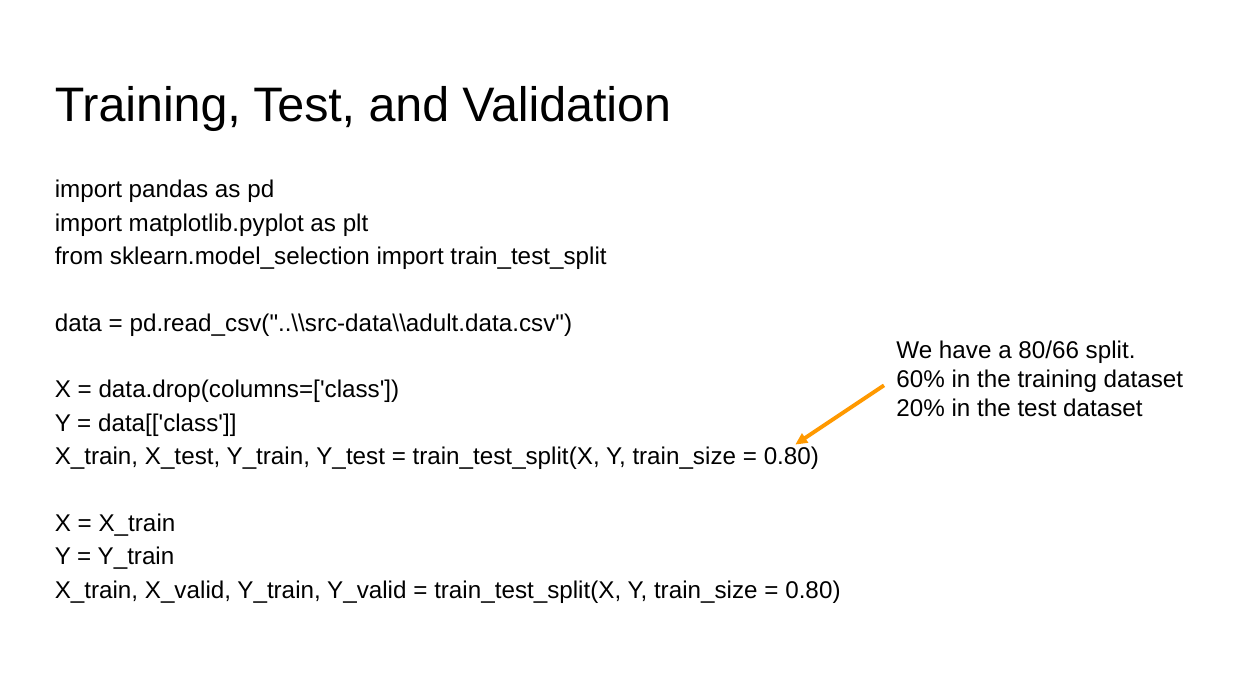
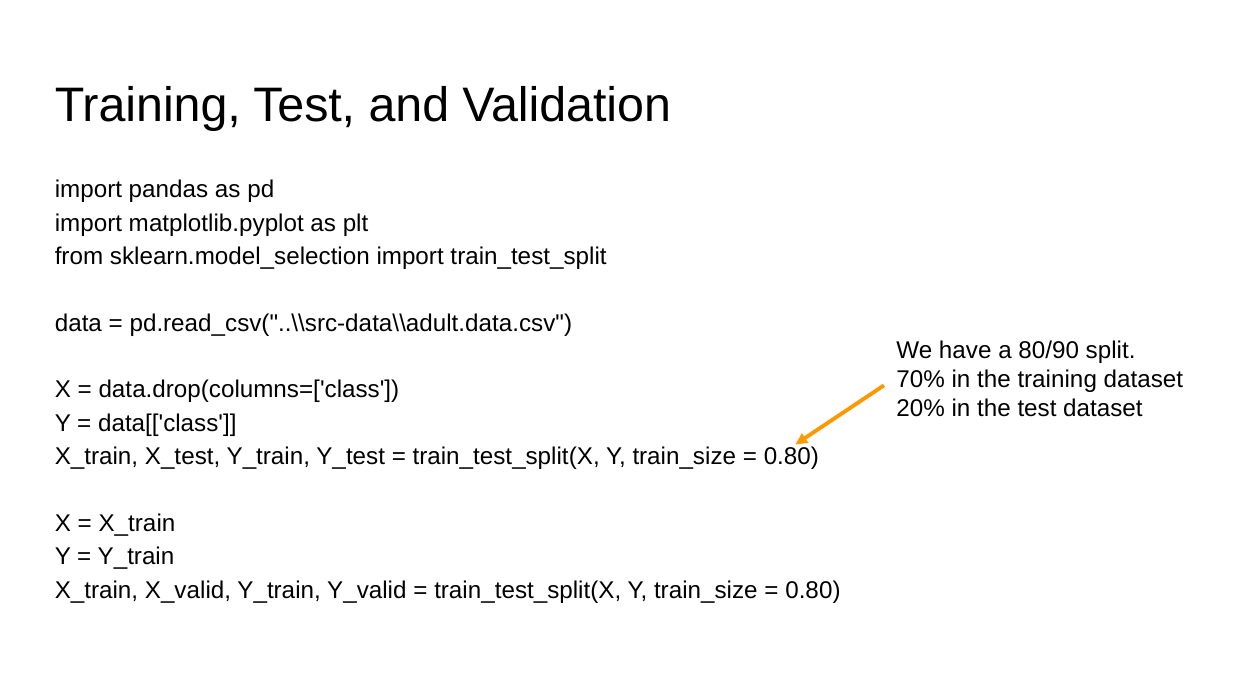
80/66: 80/66 -> 80/90
60%: 60% -> 70%
